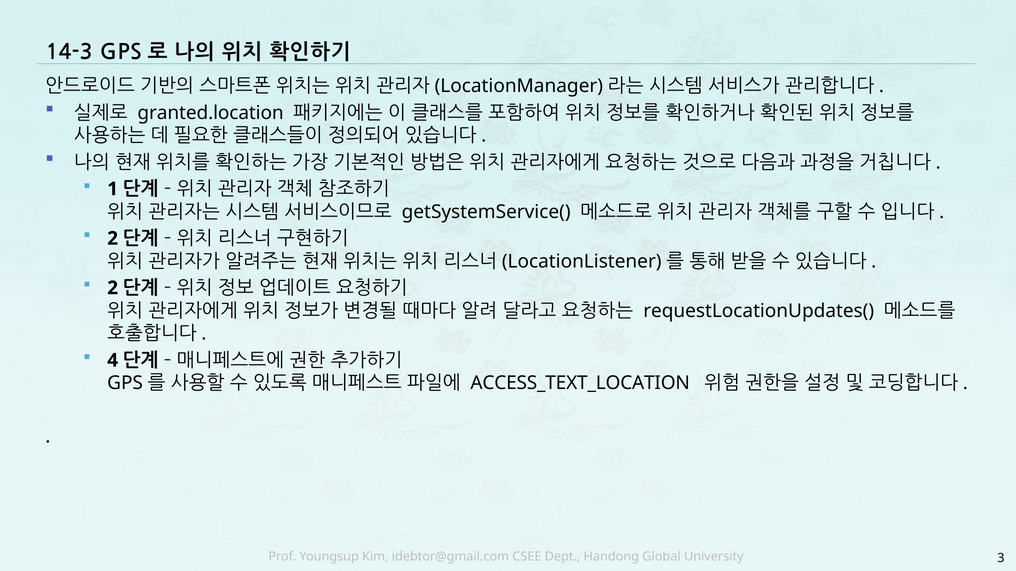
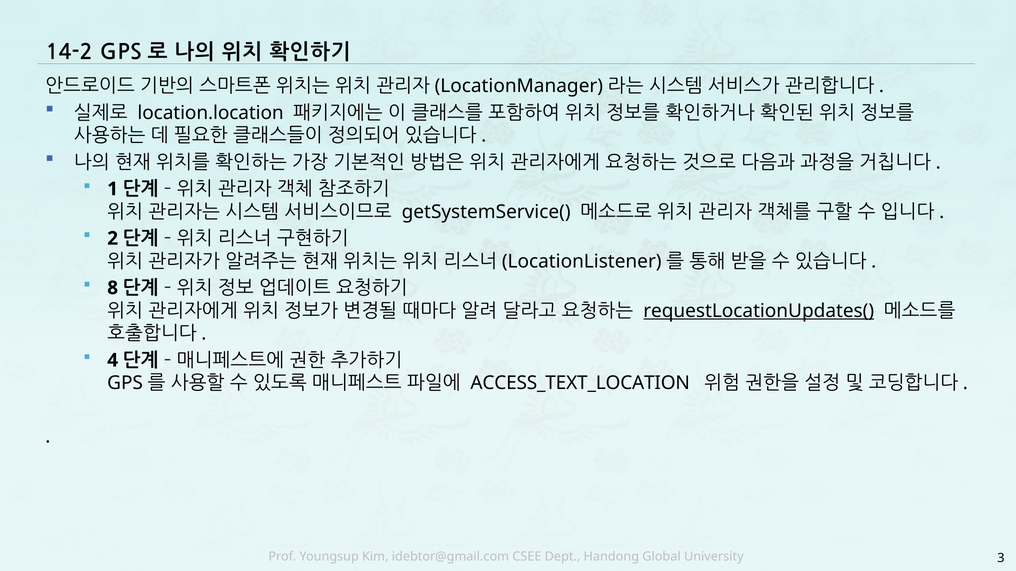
14-3: 14-3 -> 14-2
granted.location: granted.location -> location.location
2 at (113, 288): 2 -> 8
requestLocationUpdates( underline: none -> present
